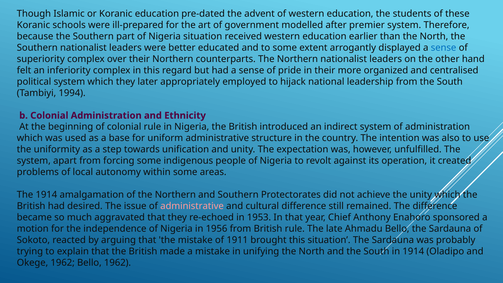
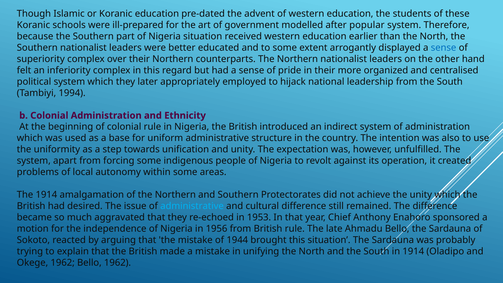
premier: premier -> popular
administrative at (192, 206) colour: pink -> light blue
1911: 1911 -> 1944
